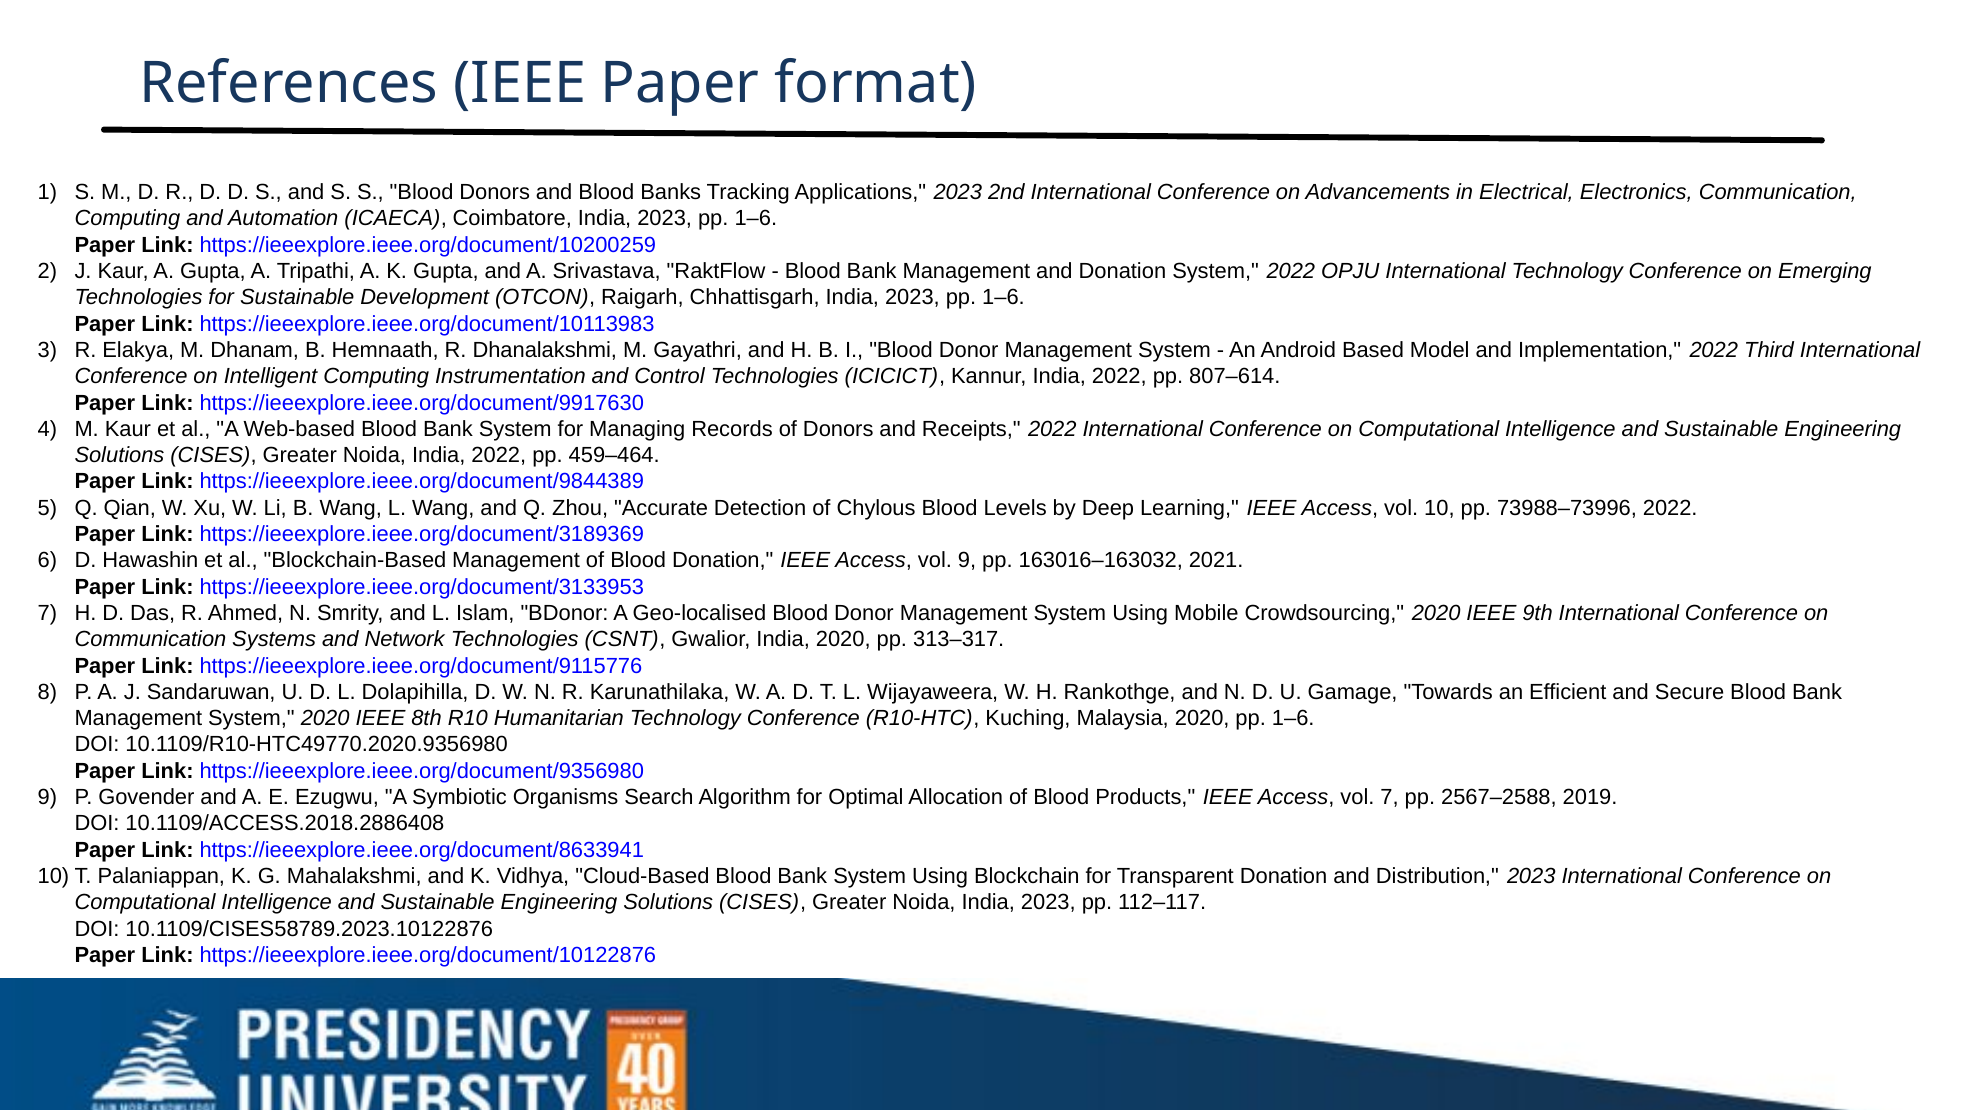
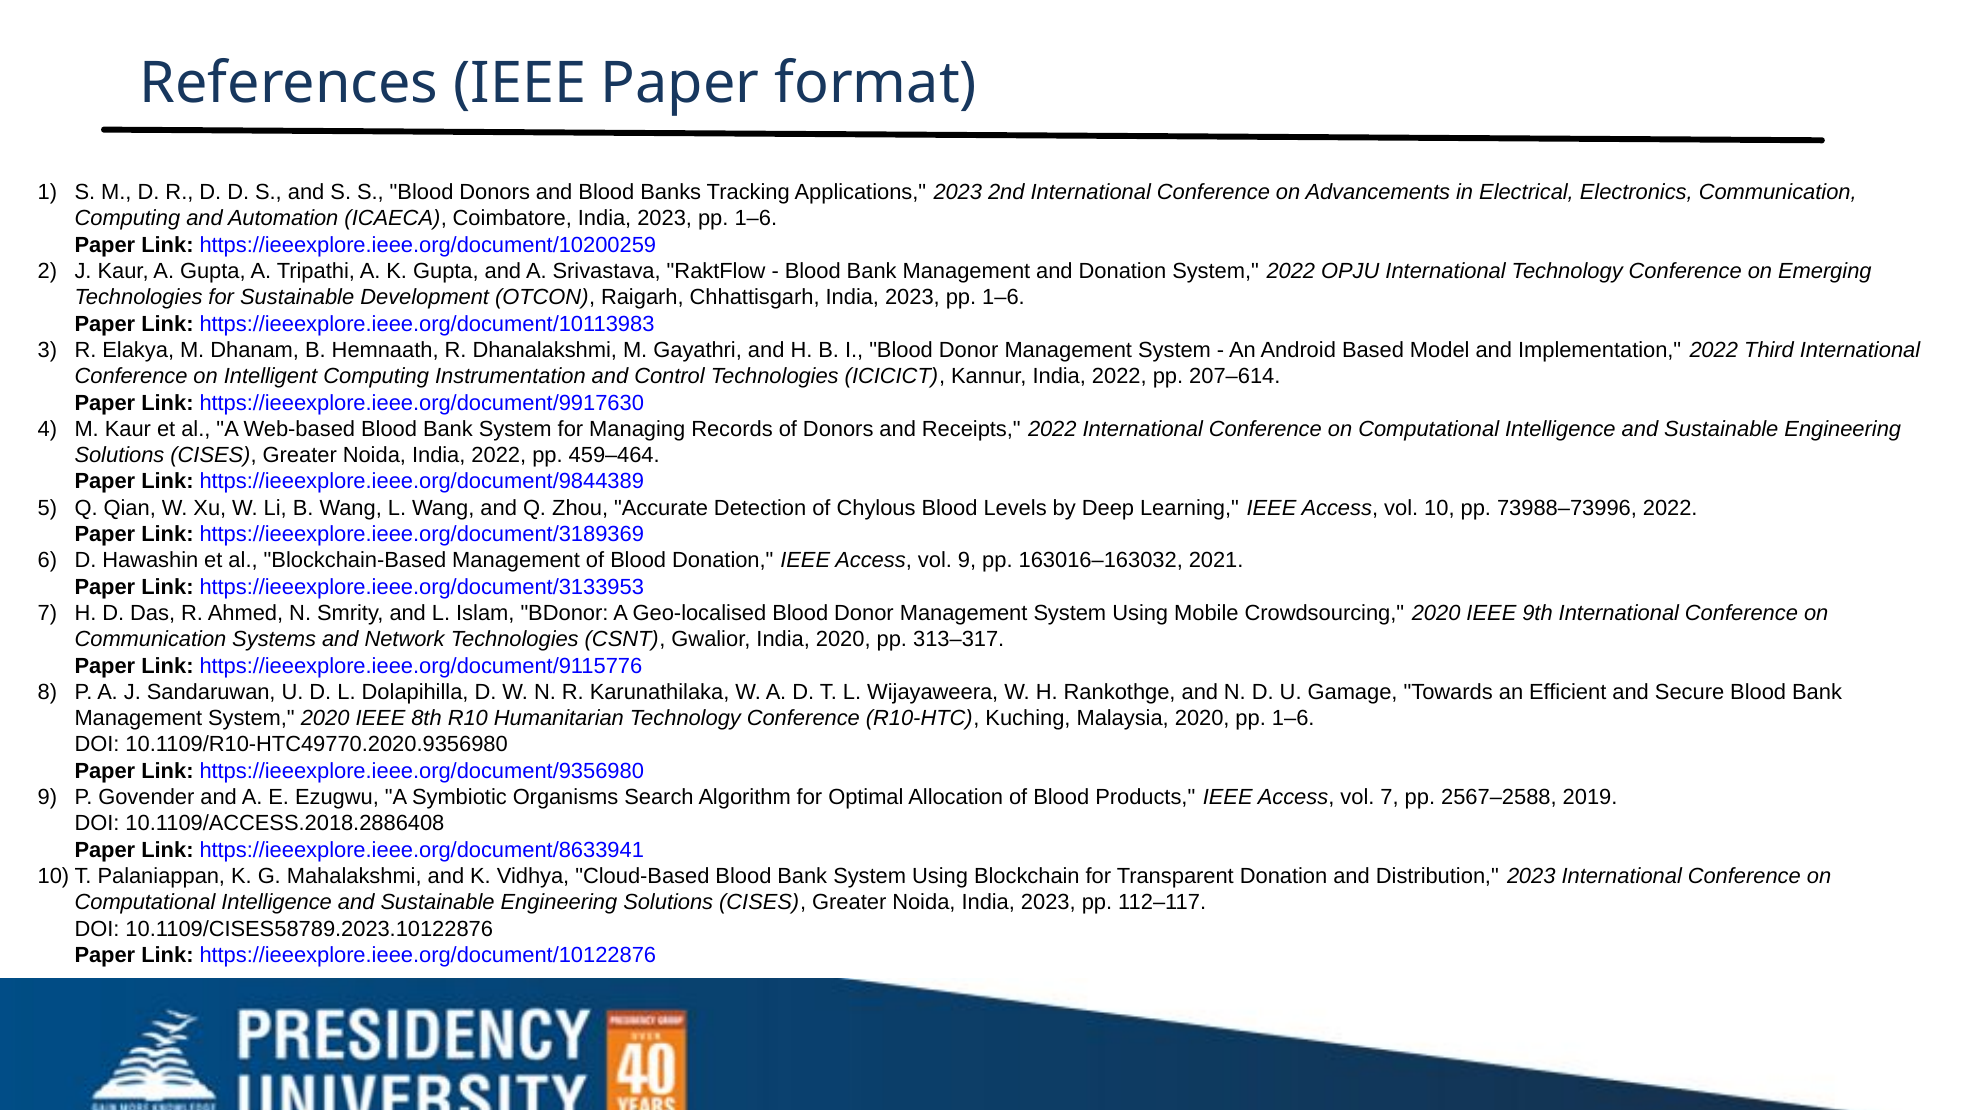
807–614: 807–614 -> 207–614
